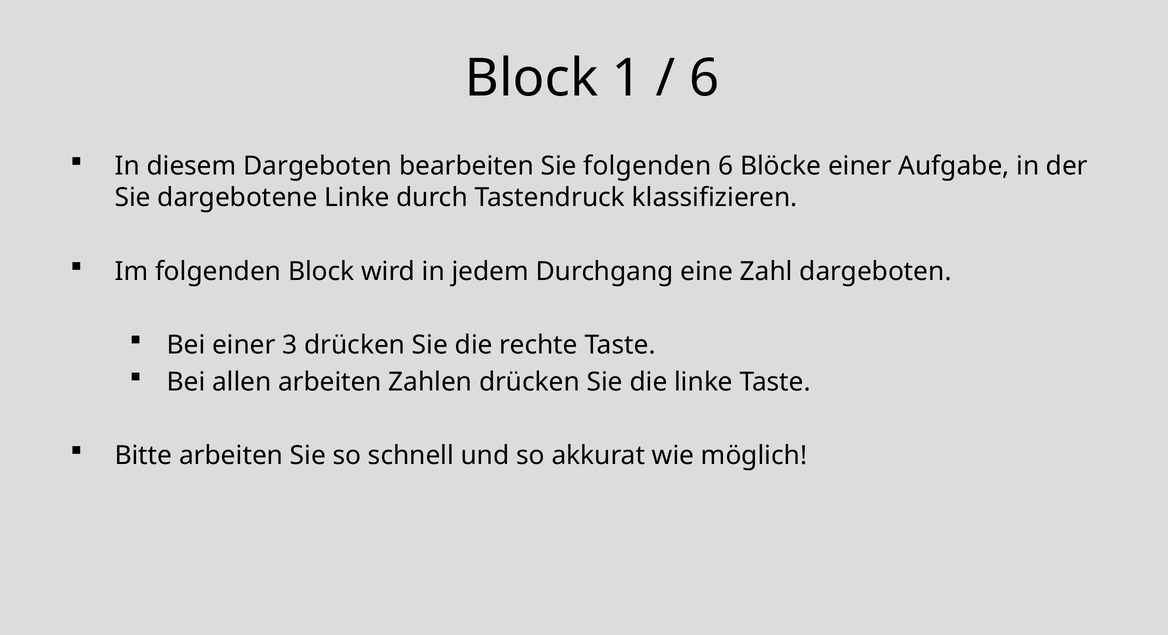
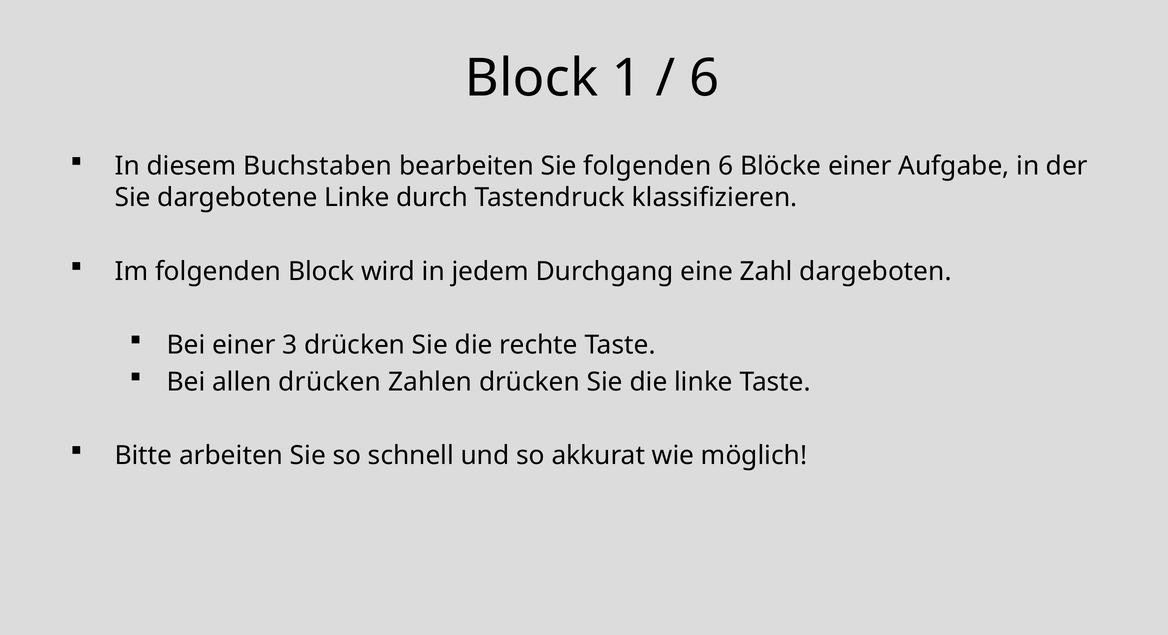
diesem Dargeboten: Dargeboten -> Buchstaben
allen arbeiten: arbeiten -> drücken
